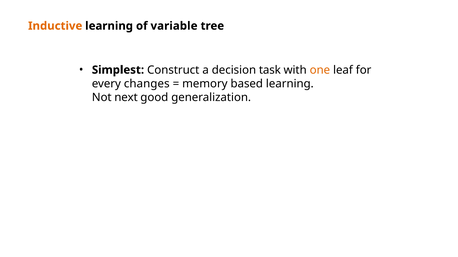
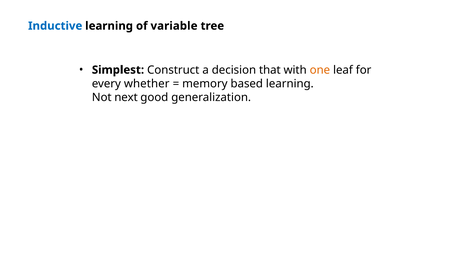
Inductive colour: orange -> blue
decision task: task -> that
changes: changes -> whether
